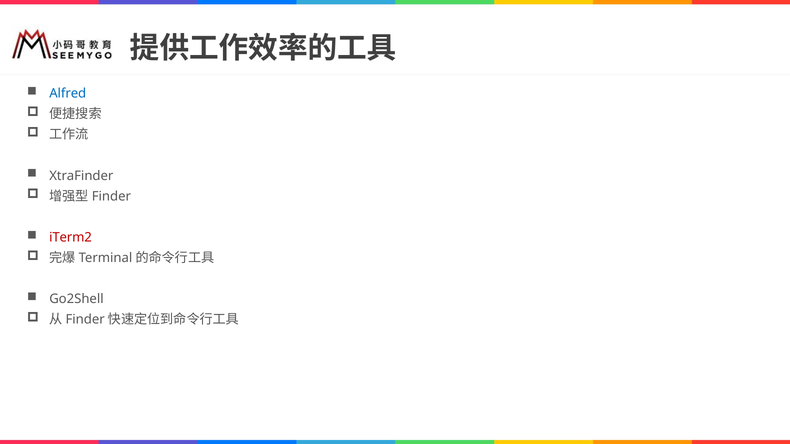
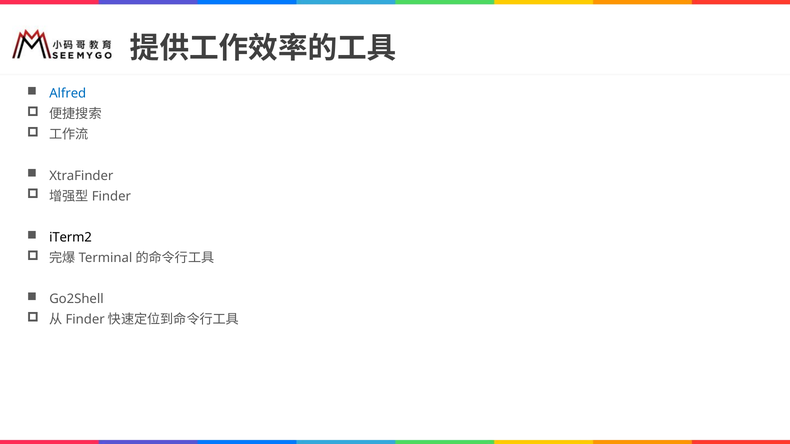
iTerm2 colour: red -> black
